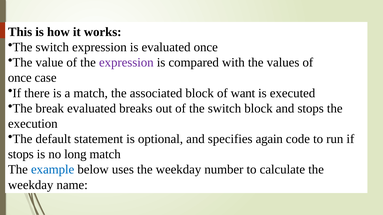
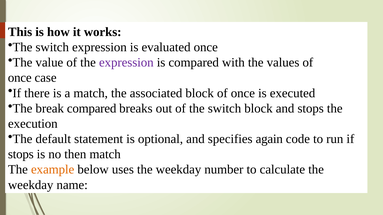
block of want: want -> once
break evaluated: evaluated -> compared
long: long -> then
example colour: blue -> orange
